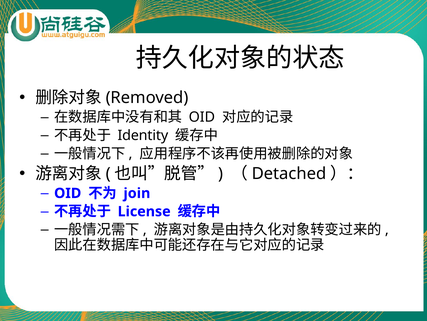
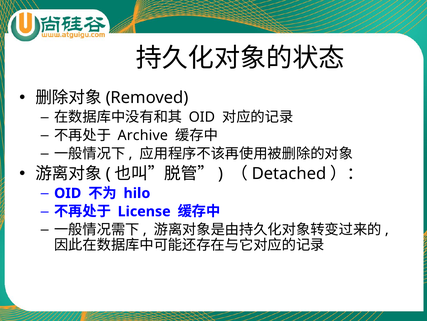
Identity: Identity -> Archive
join: join -> hilo
